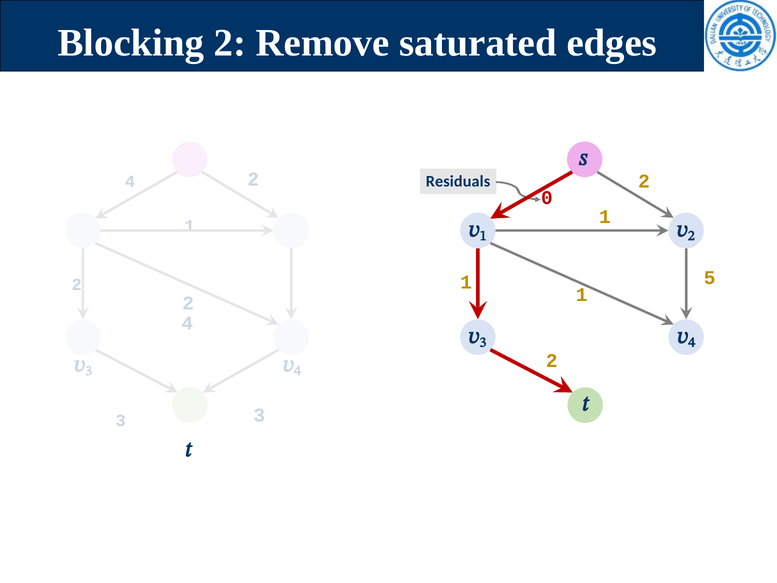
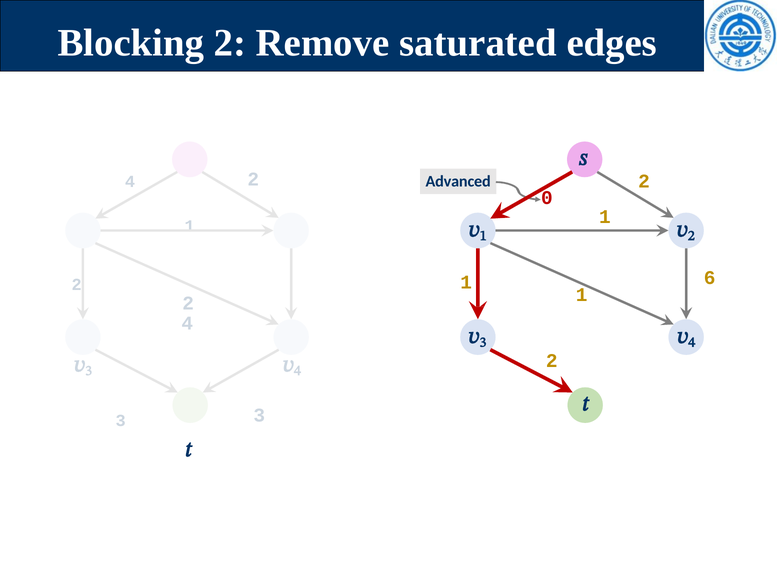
Residuals: Residuals -> Advanced
5: 5 -> 6
